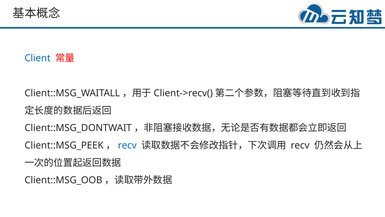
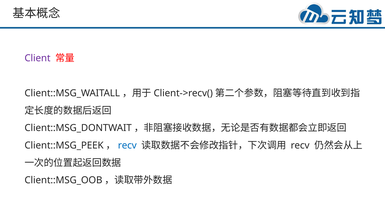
Client colour: blue -> purple
